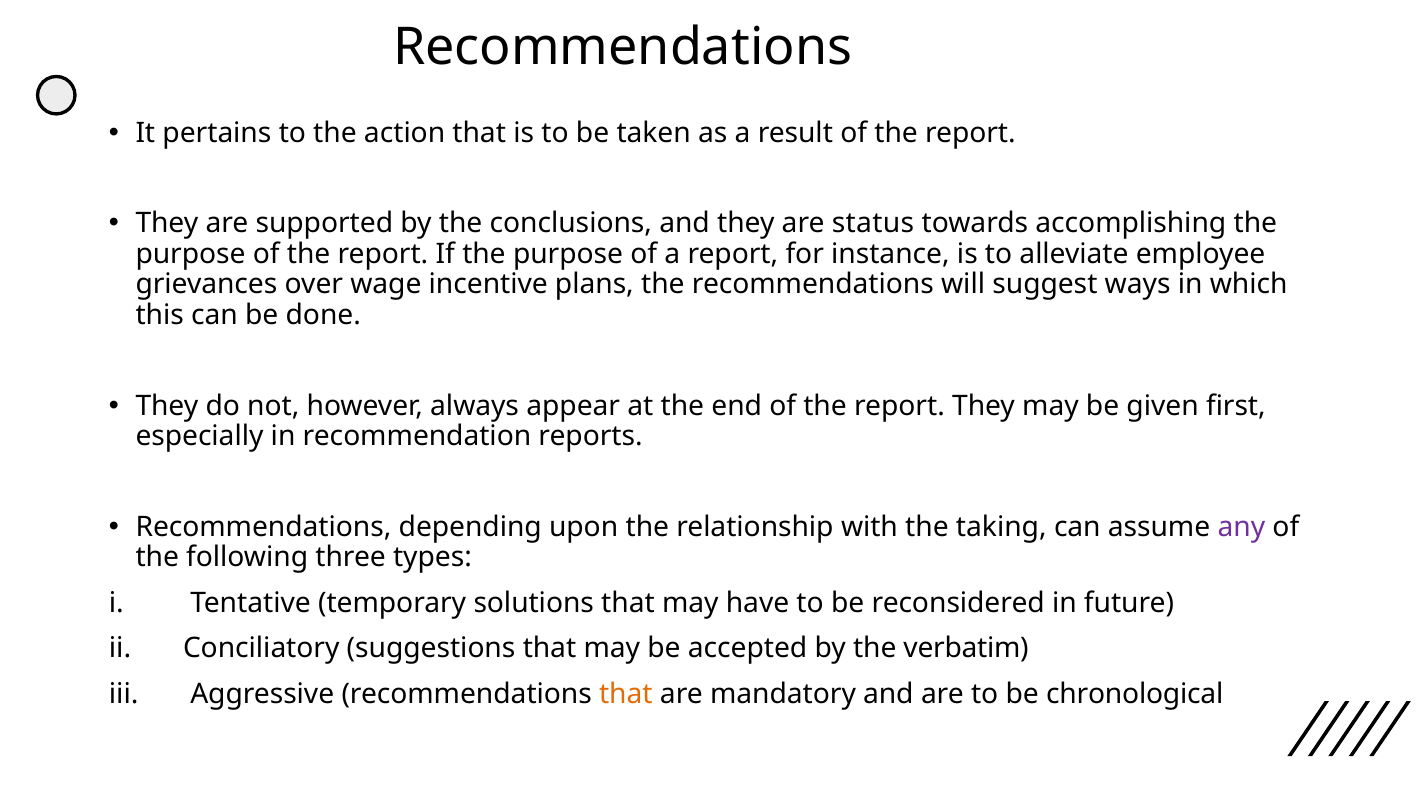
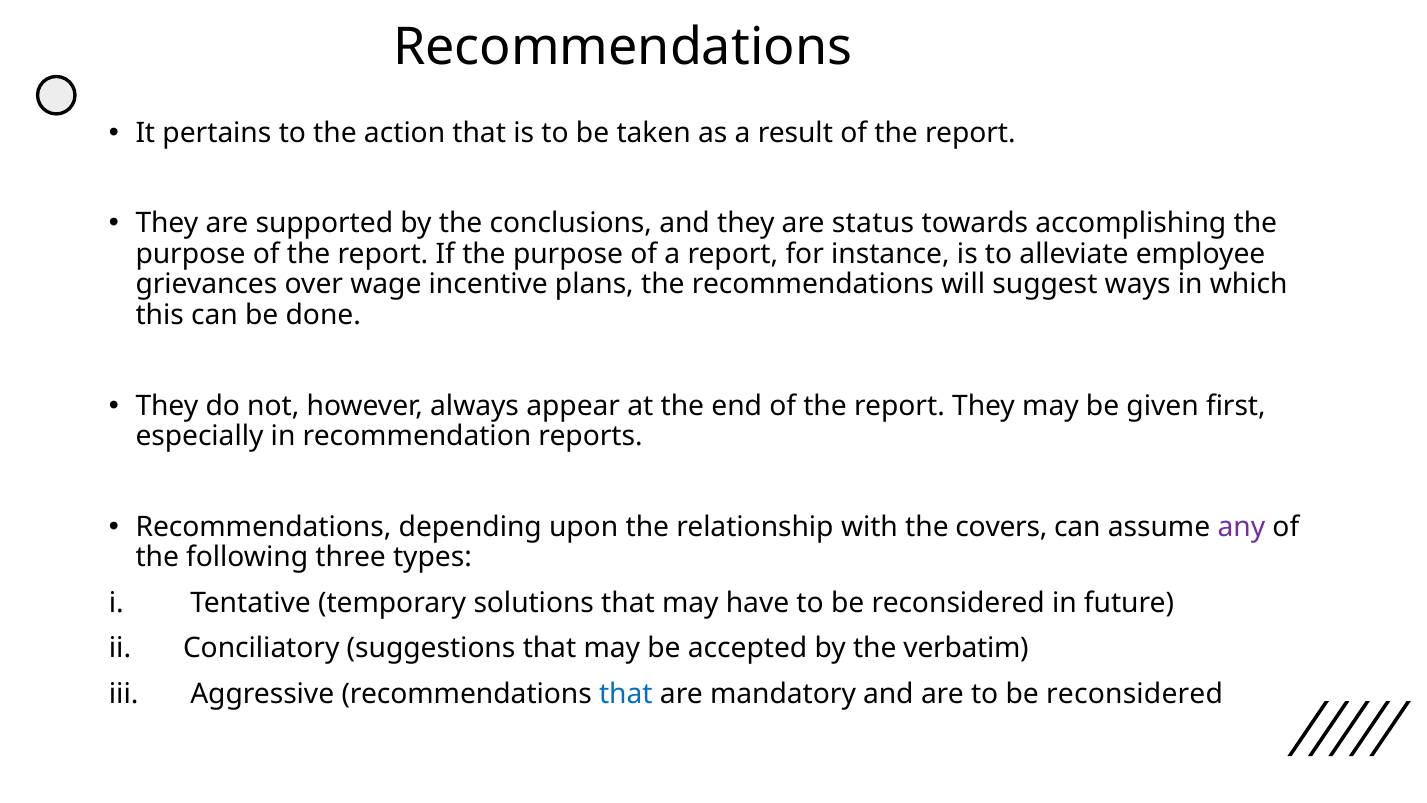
taking: taking -> covers
that at (626, 694) colour: orange -> blue
are to be chronological: chronological -> reconsidered
